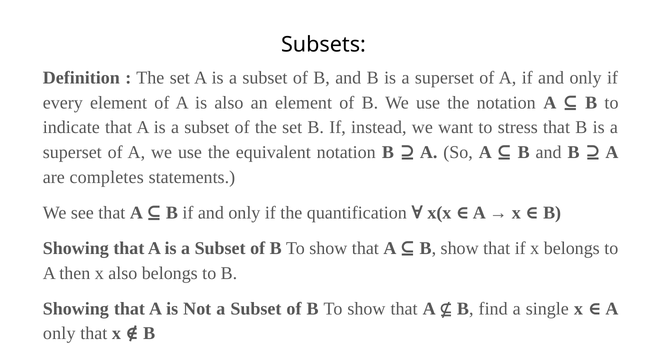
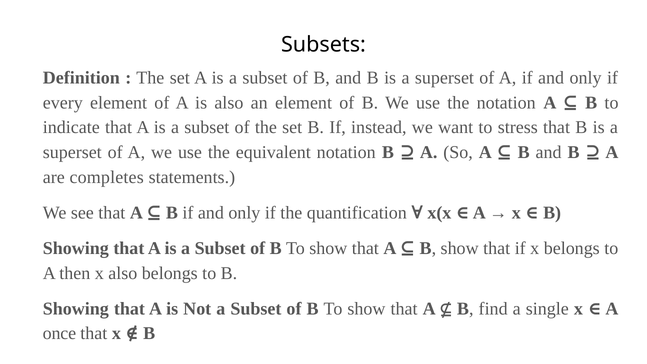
only at (59, 334): only -> once
